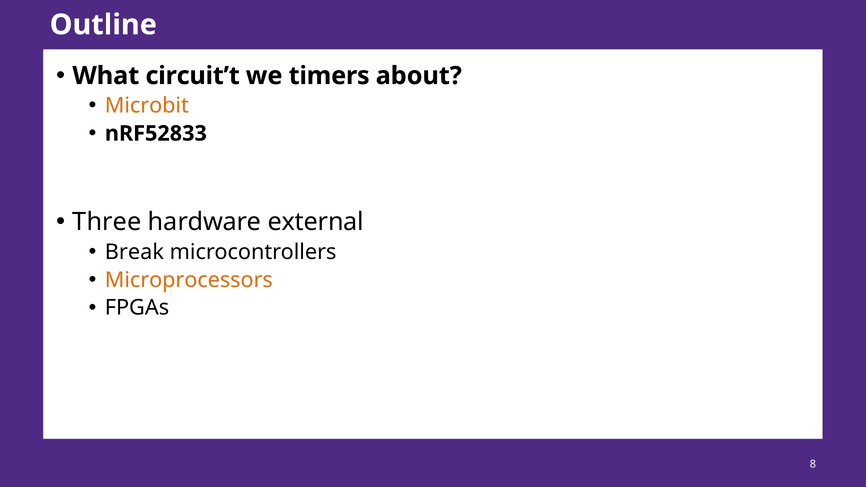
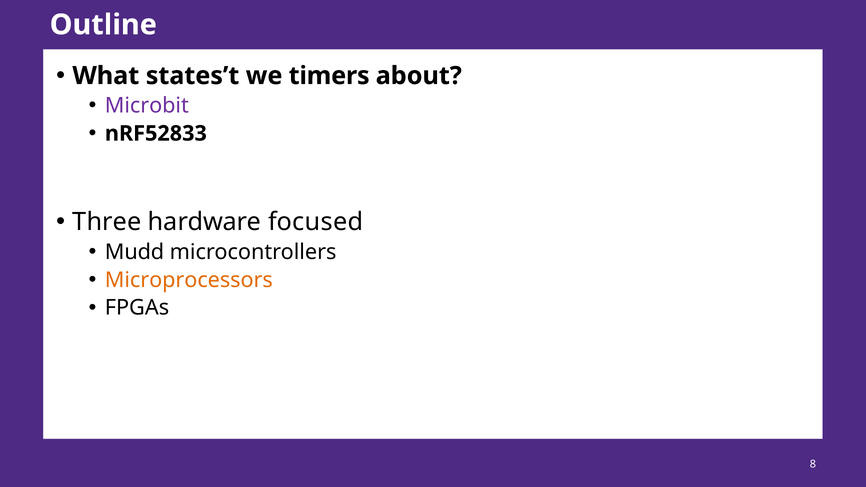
circuit’t: circuit’t -> states’t
Microbit colour: orange -> purple
external: external -> focused
Break: Break -> Mudd
